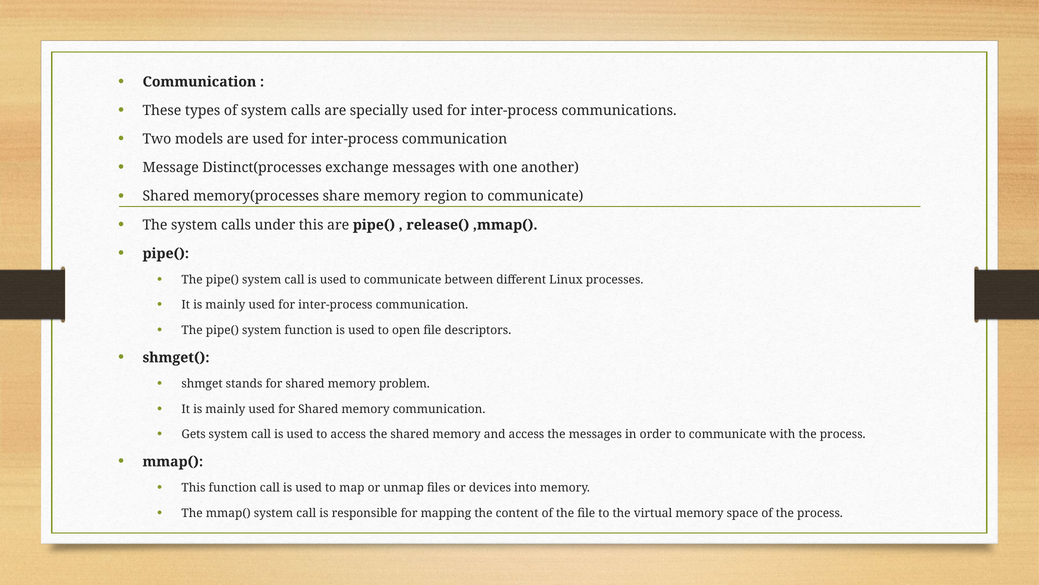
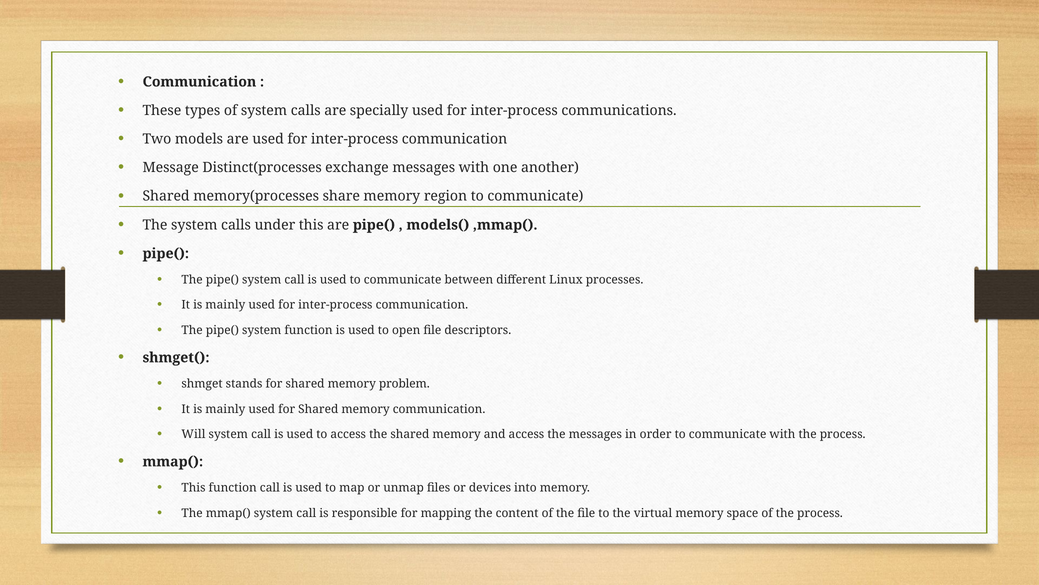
release(: release( -> models(
Gets: Gets -> Will
